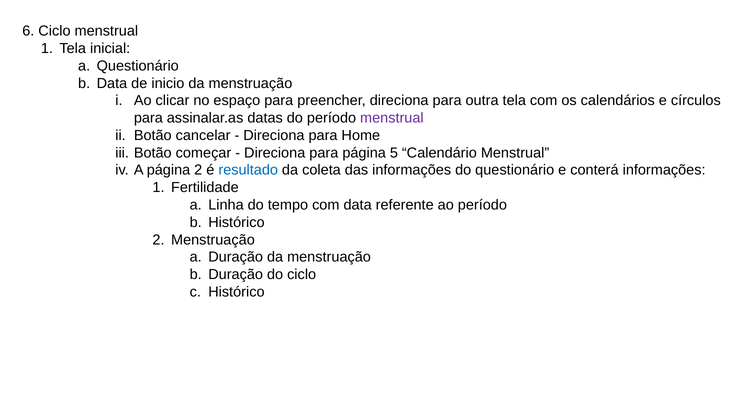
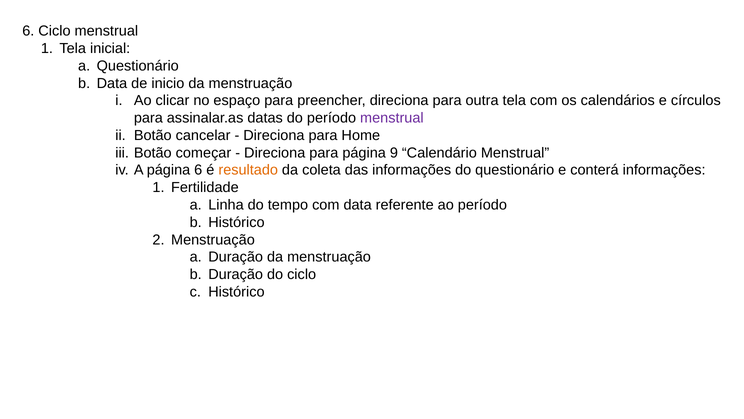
5: 5 -> 9
página 2: 2 -> 6
resultado colour: blue -> orange
